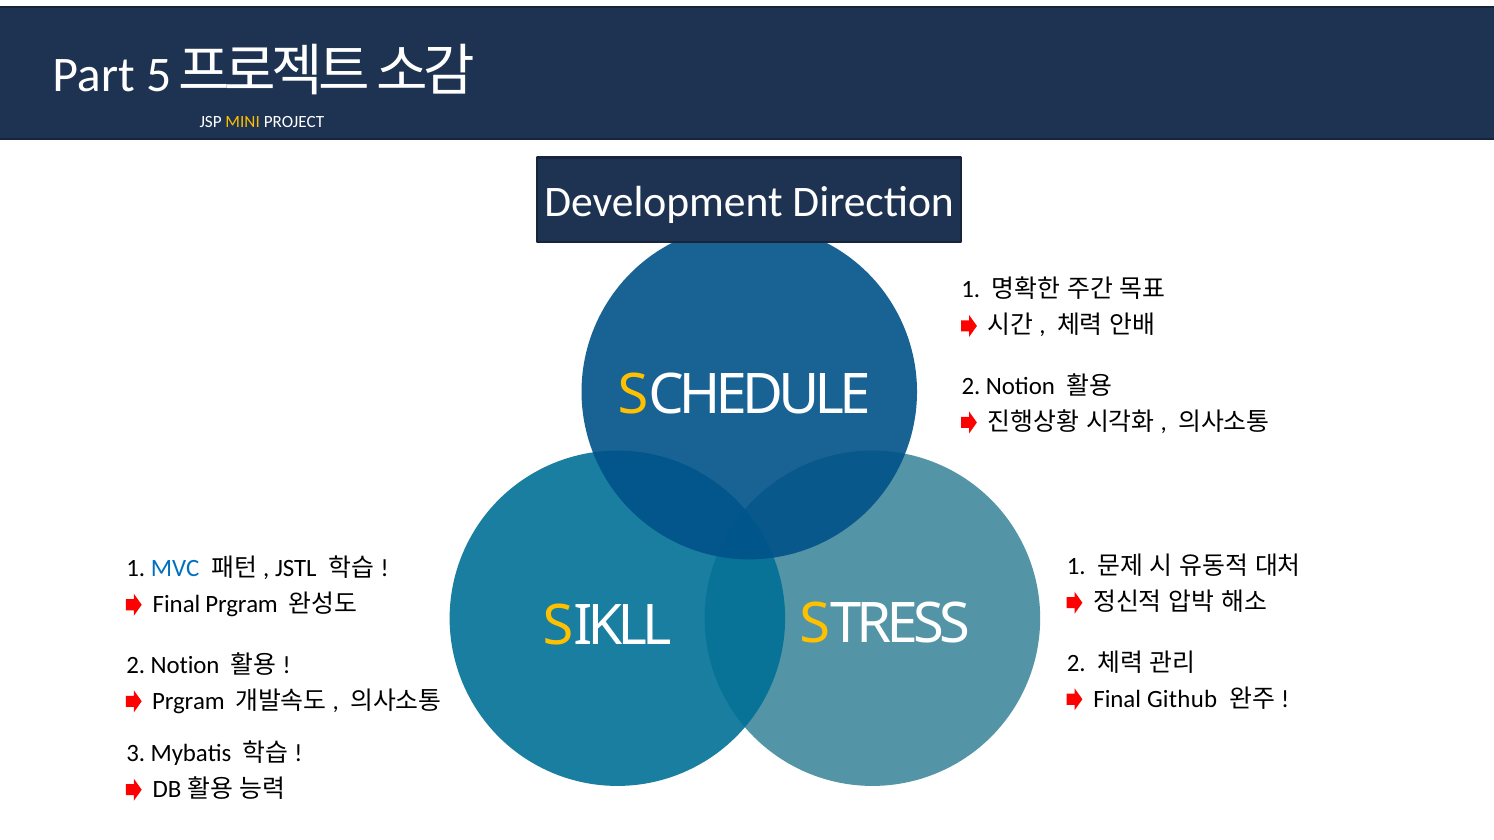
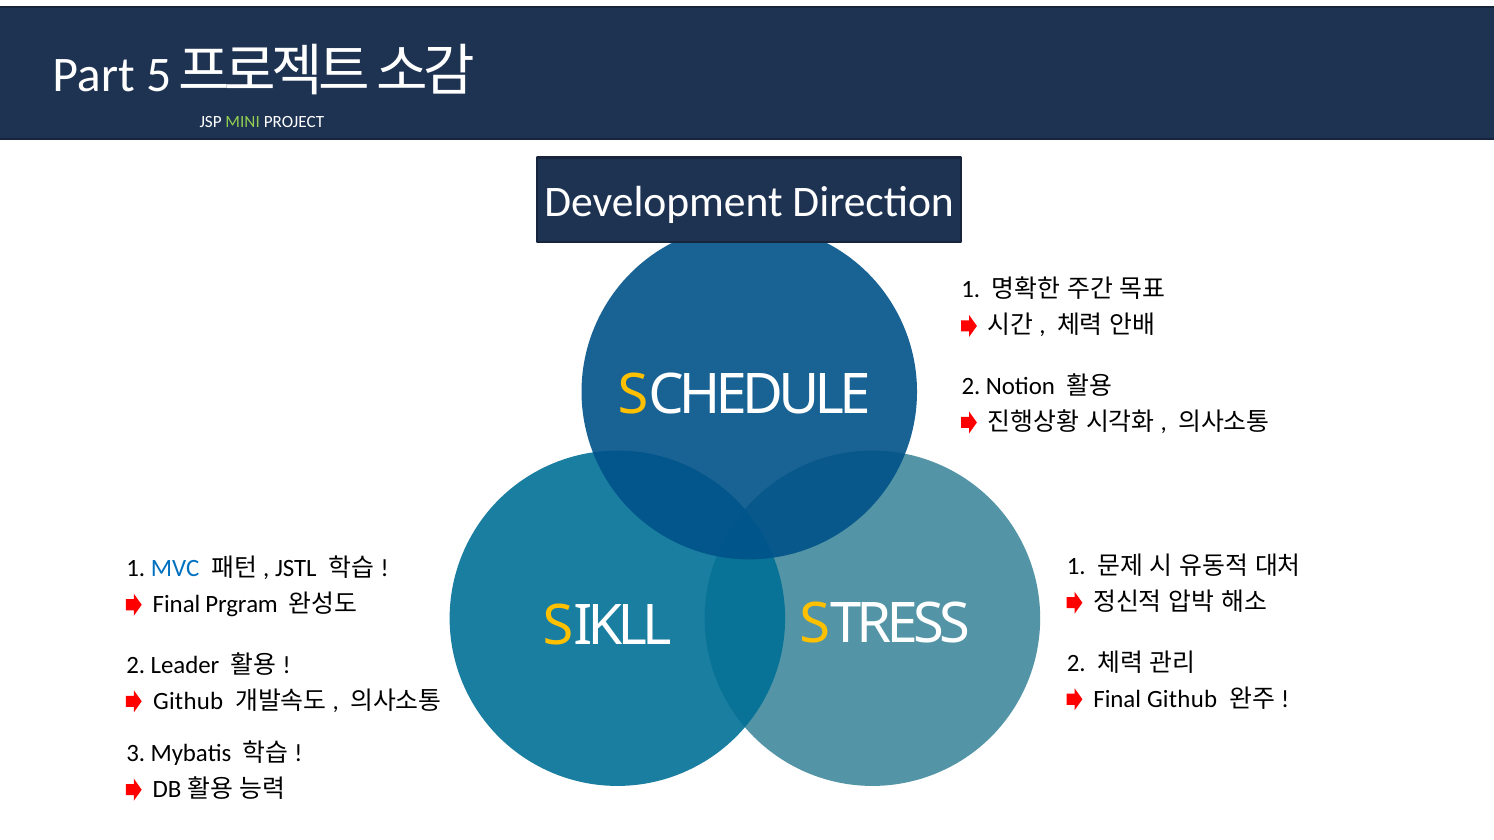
MINI at (243, 122) colour: yellow -> light green
Notion at (185, 665): Notion -> Leader
Prgram at (188, 701): Prgram -> Github
